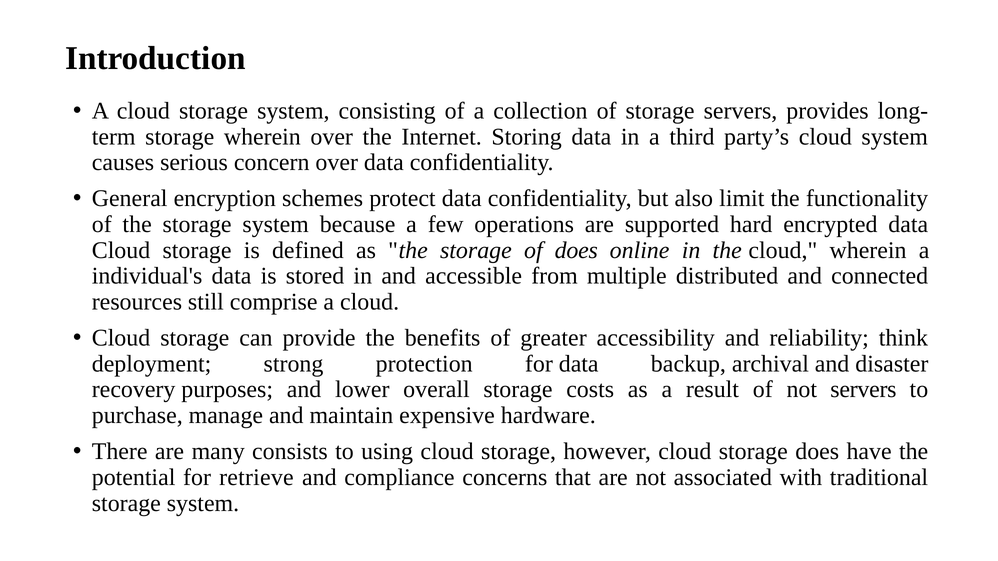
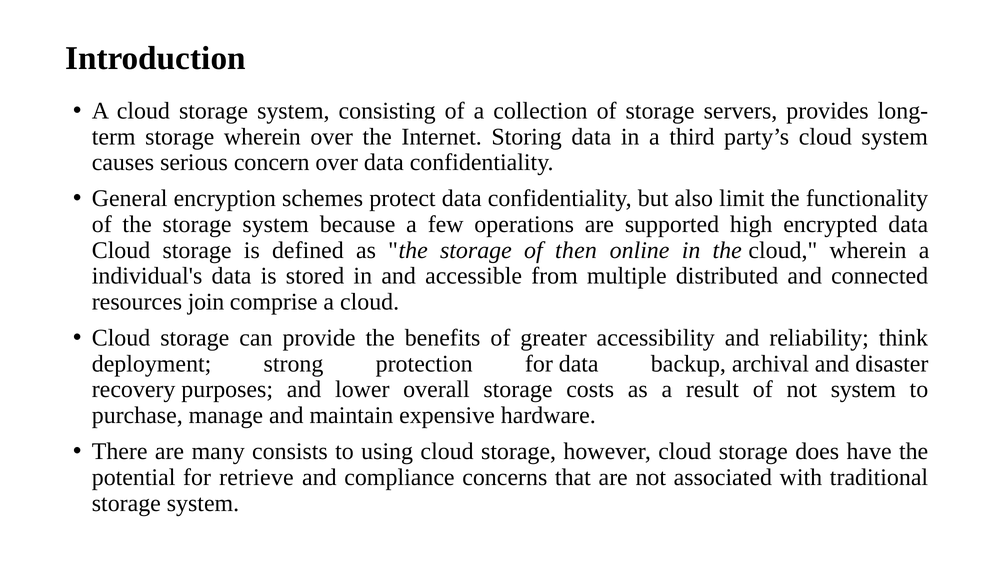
hard: hard -> high
of does: does -> then
still: still -> join
not servers: servers -> system
